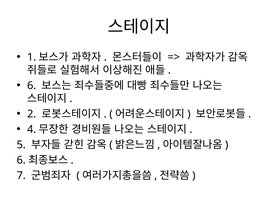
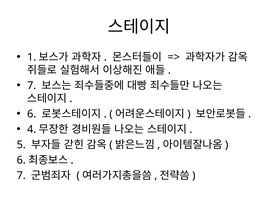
6 at (32, 86): 6 -> 7
2 at (32, 114): 2 -> 6
